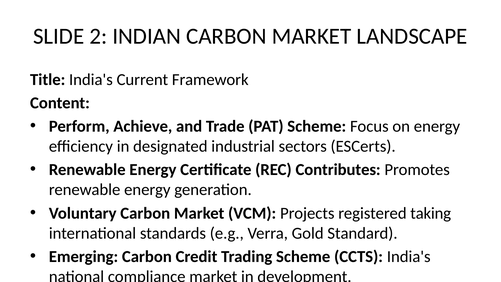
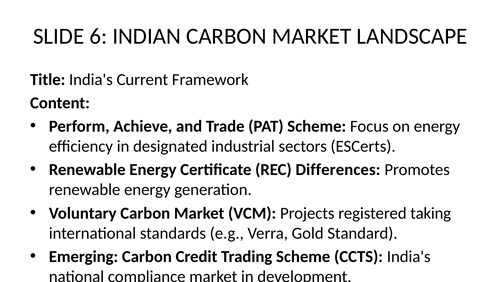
2: 2 -> 6
Contributes: Contributes -> Differences
